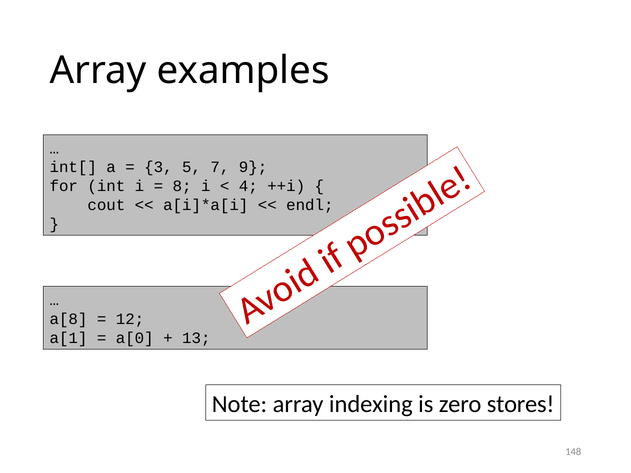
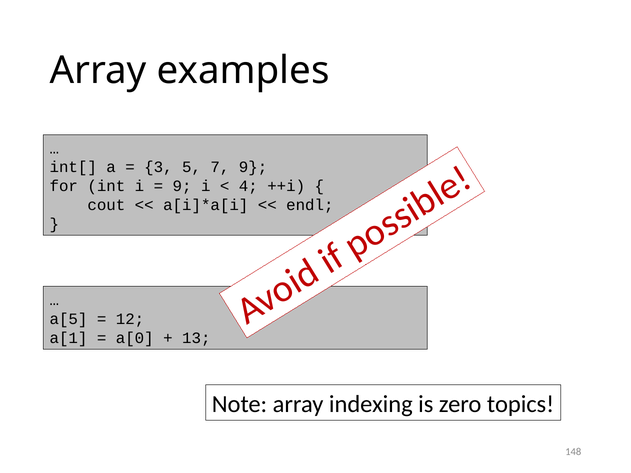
8 at (182, 186): 8 -> 9
a[8: a[8 -> a[5
stores: stores -> topics
